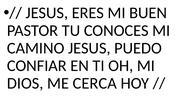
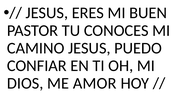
CERCA: CERCA -> AMOR
